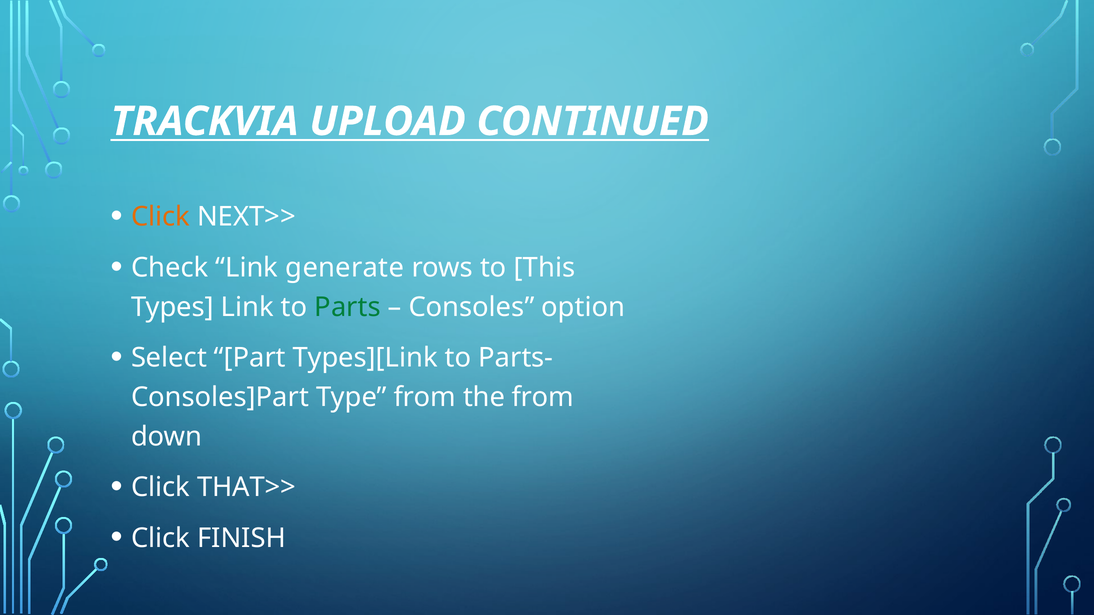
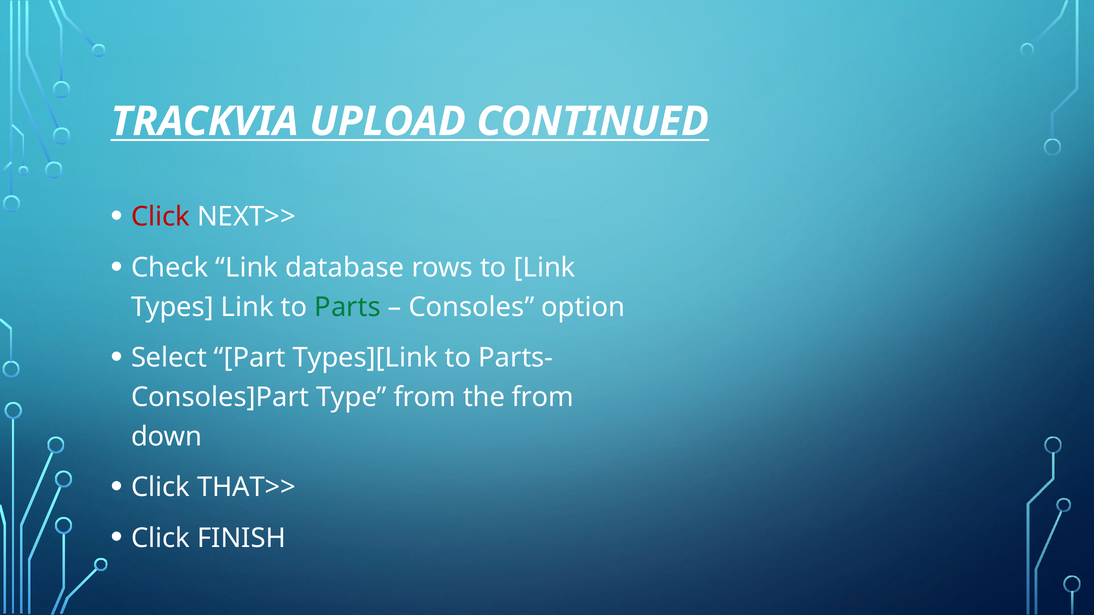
Click at (161, 217) colour: orange -> red
generate: generate -> database
to This: This -> Link
